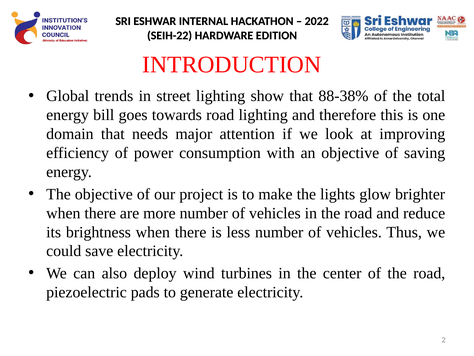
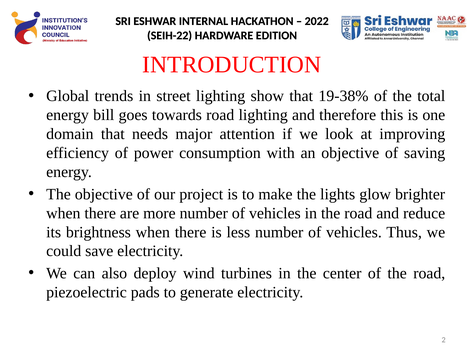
88-38%: 88-38% -> 19-38%
